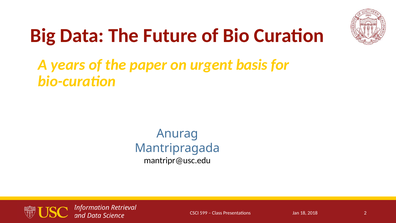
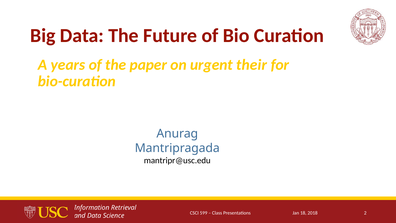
basis: basis -> their
